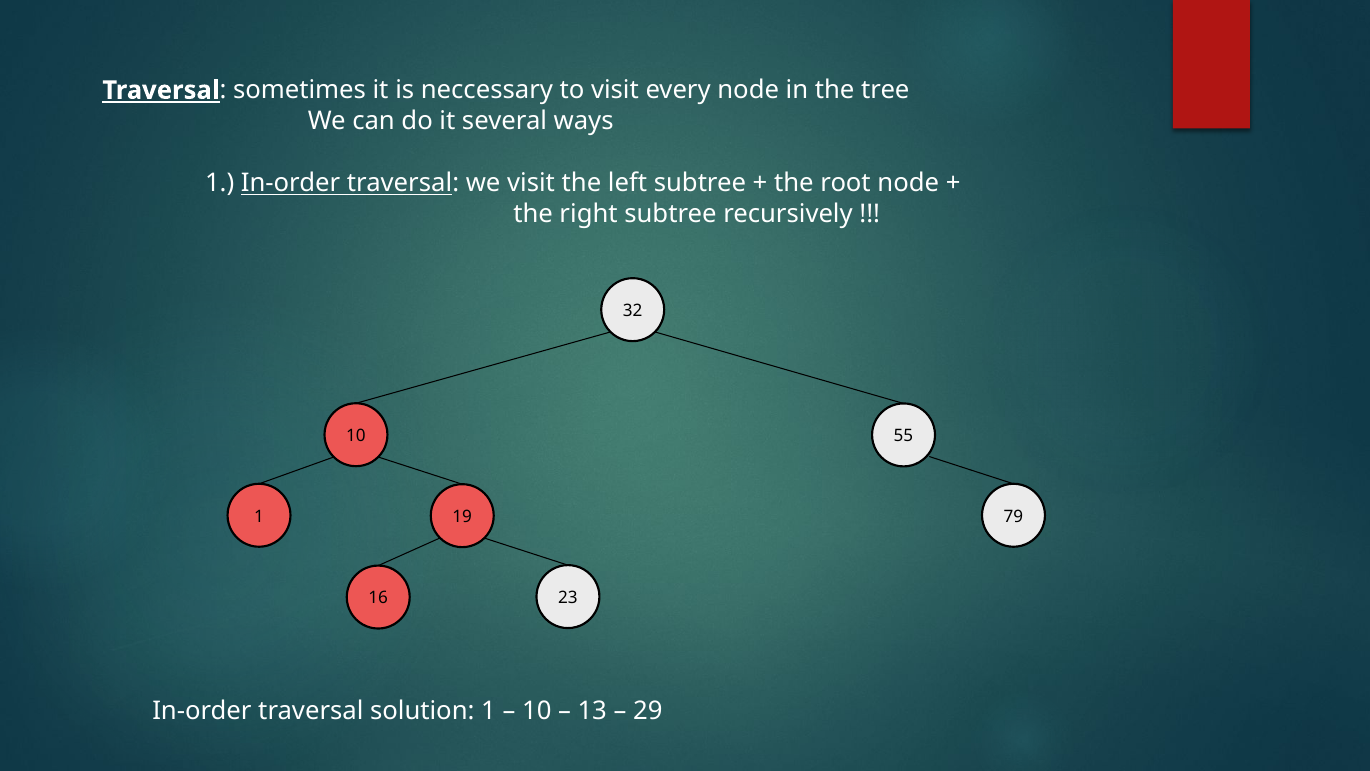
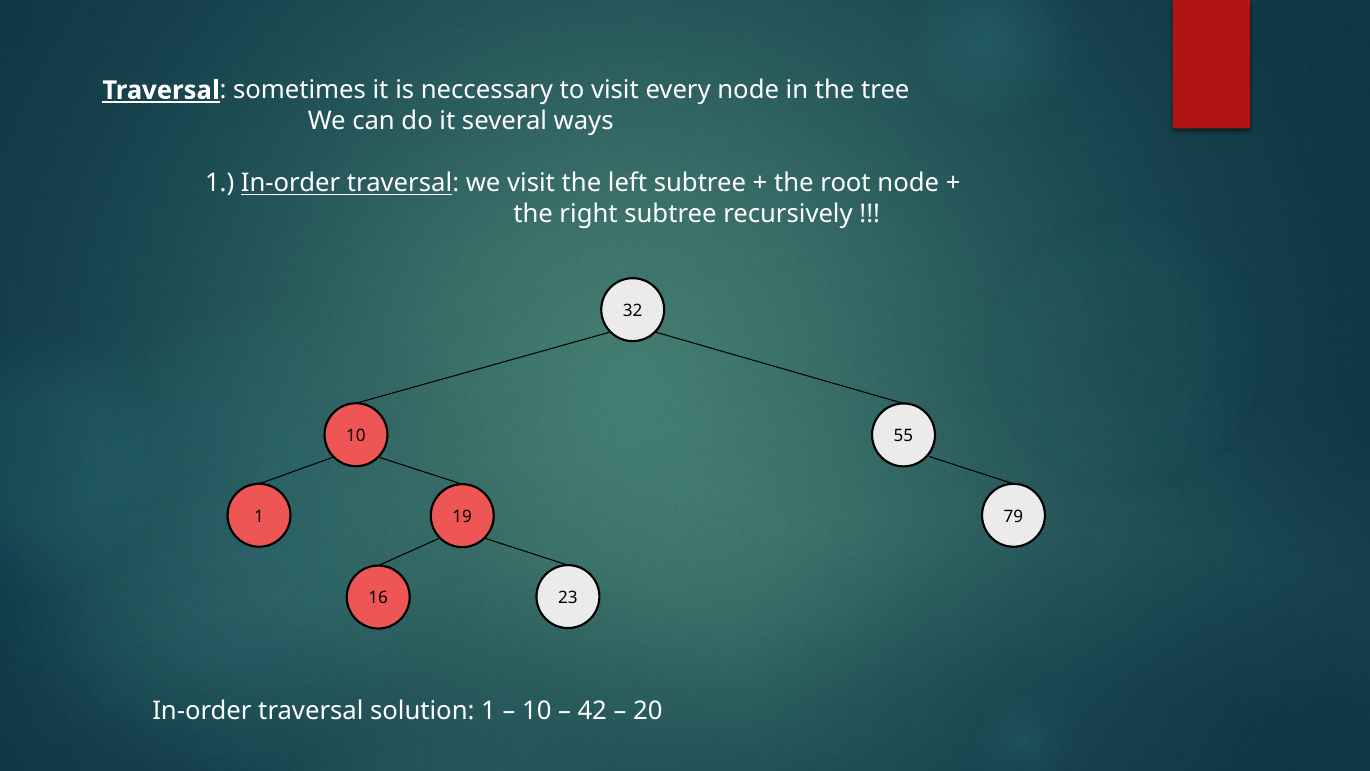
13: 13 -> 42
29: 29 -> 20
